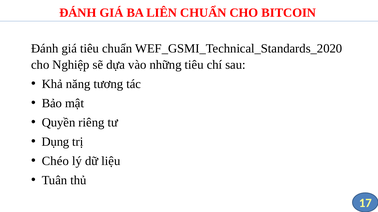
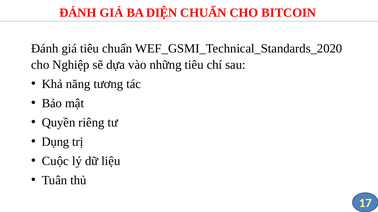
LIÊN: LIÊN -> DIỆN
Chéo: Chéo -> Cuộc
